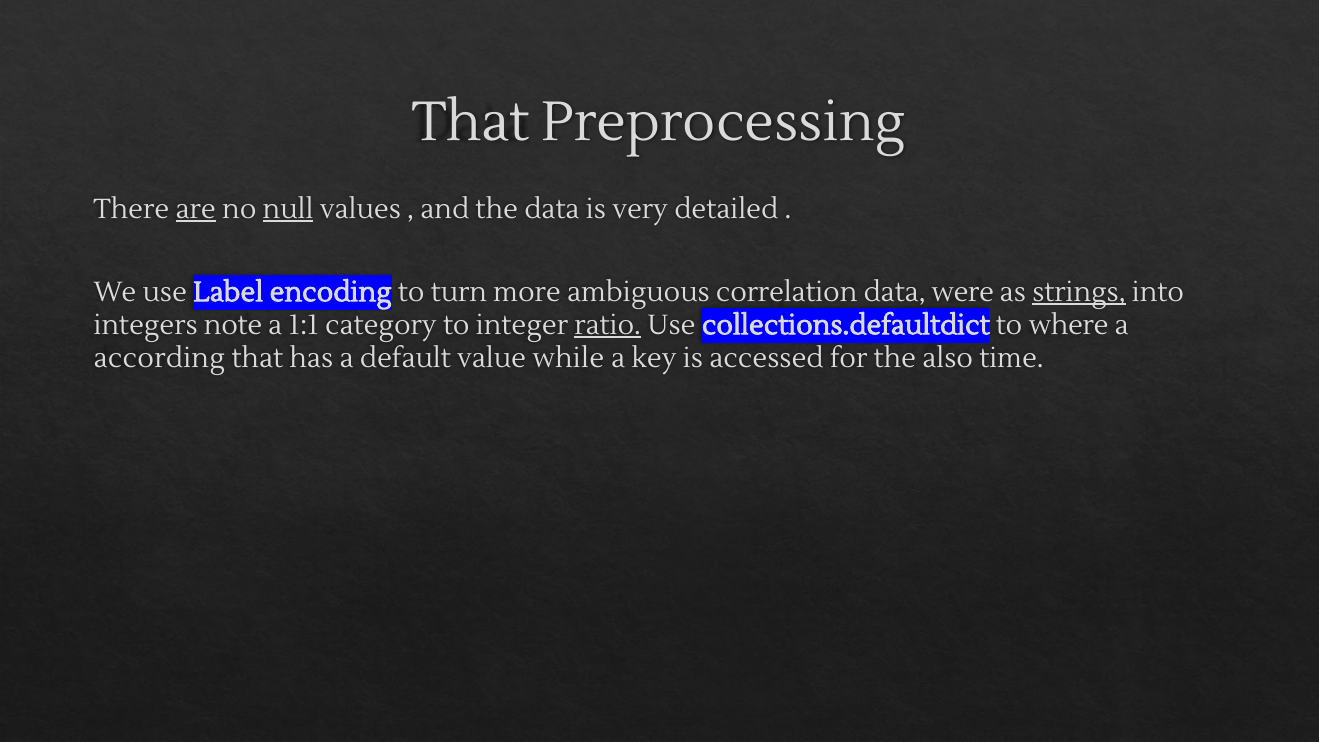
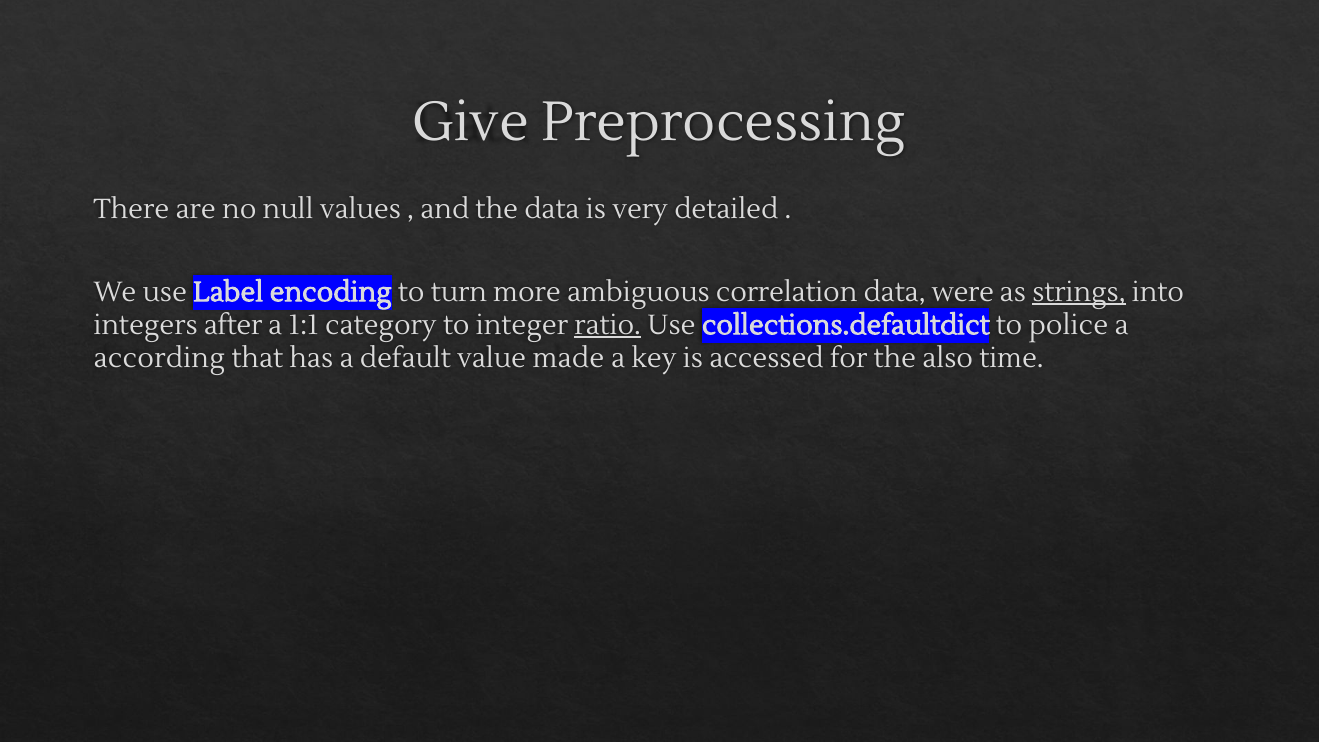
That at (471, 122): That -> Give
are underline: present -> none
null underline: present -> none
note: note -> after
where: where -> police
while: while -> made
